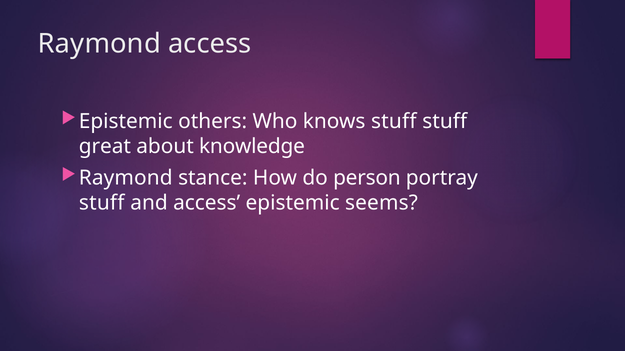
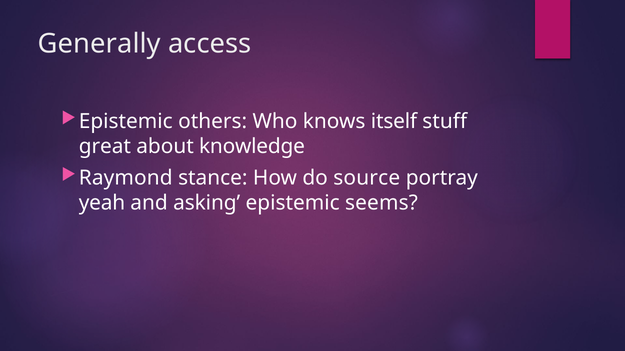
Raymond at (99, 44): Raymond -> Generally
knows stuff: stuff -> itself
person: person -> source
stuff at (102, 203): stuff -> yeah
and access: access -> asking
